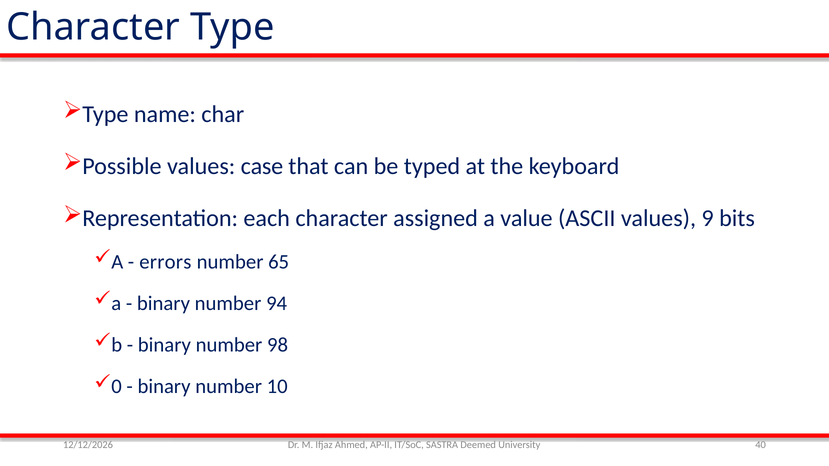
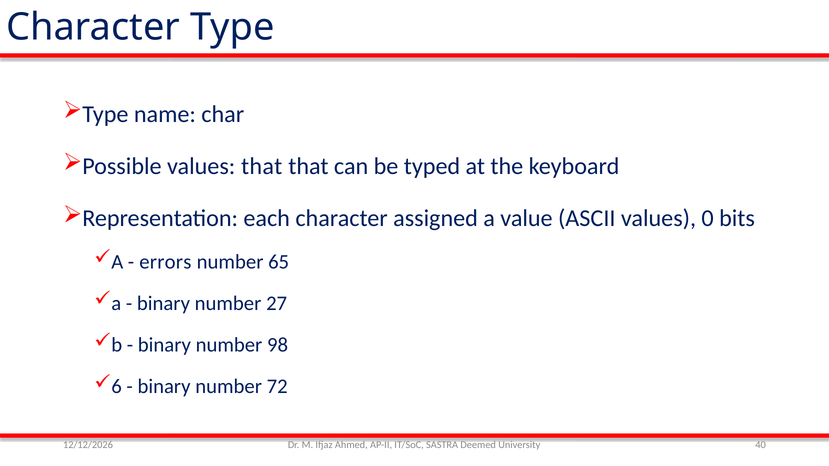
values case: case -> that
9: 9 -> 0
94: 94 -> 27
0: 0 -> 6
10: 10 -> 72
